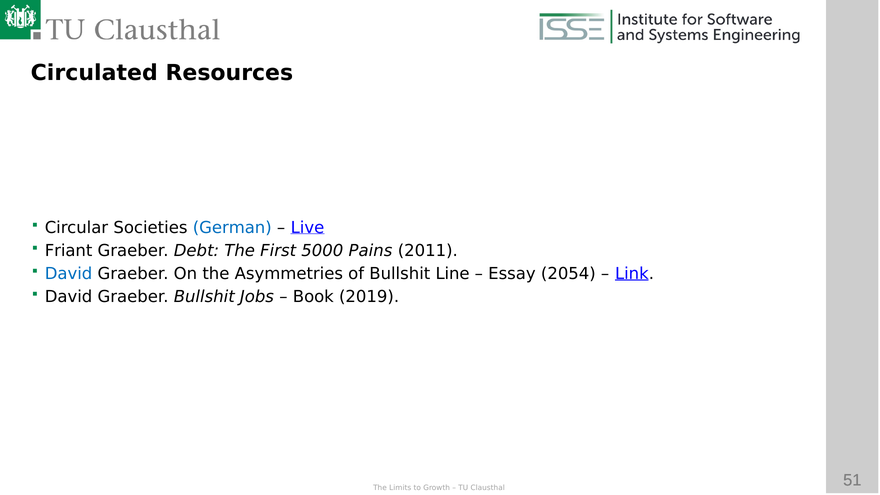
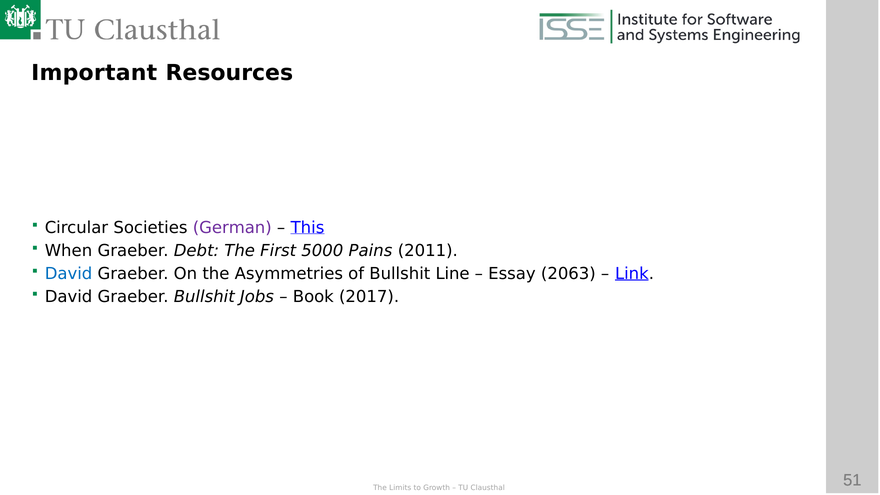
Circulated: Circulated -> Important
German colour: blue -> purple
Live: Live -> This
Friant: Friant -> When
2054: 2054 -> 2063
2019: 2019 -> 2017
